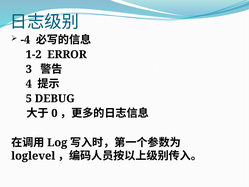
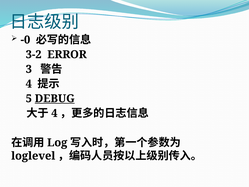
-4: -4 -> -0
1-2: 1-2 -> 3-2
DEBUG underline: none -> present
0 at (54, 113): 0 -> 4
